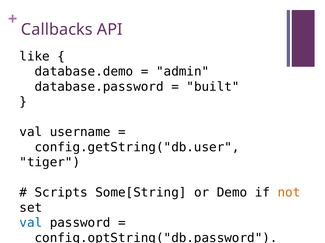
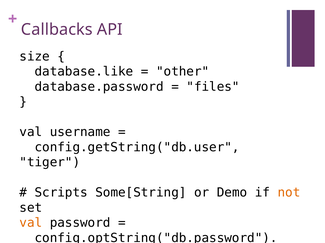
like: like -> size
database.demo: database.demo -> database.like
admin: admin -> other
built: built -> files
val at (31, 223) colour: blue -> orange
